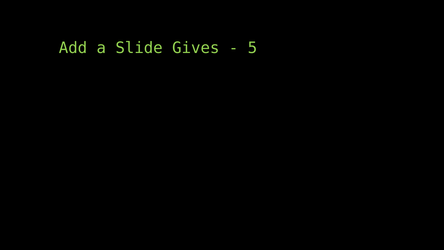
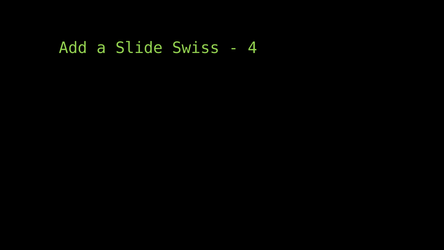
Gives: Gives -> Swiss
5: 5 -> 4
